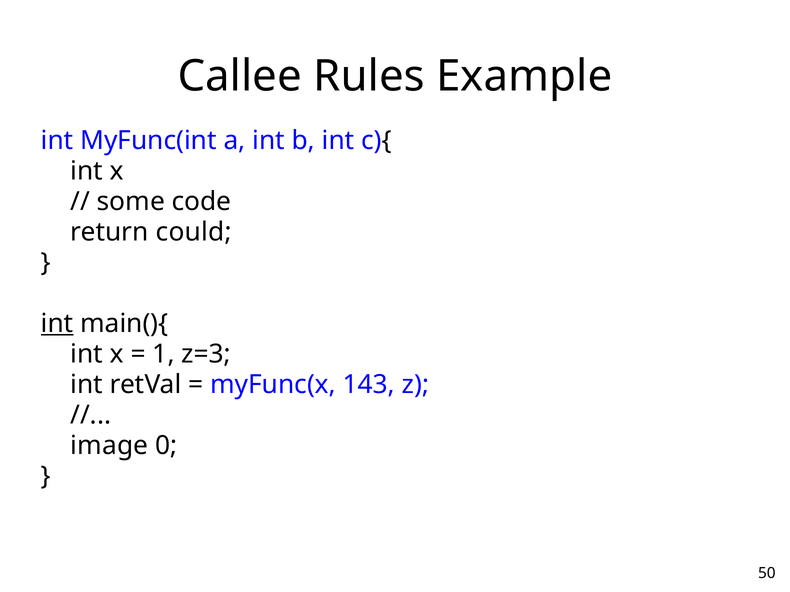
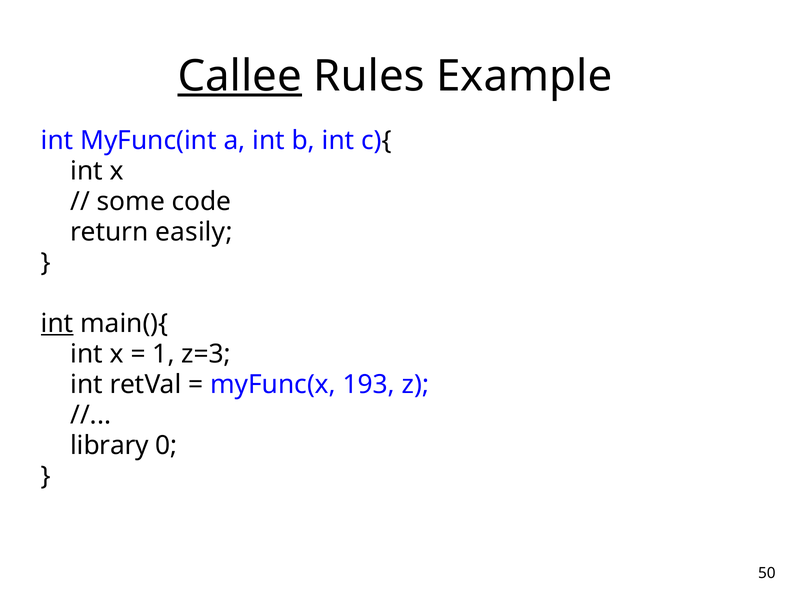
Callee underline: none -> present
could: could -> easily
143: 143 -> 193
image: image -> library
